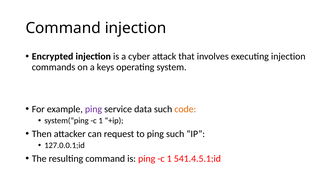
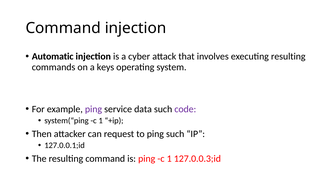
Encrypted: Encrypted -> Automatic
executing injection: injection -> resulting
code colour: orange -> purple
541.4.5.1;id: 541.4.5.1;id -> 127.0.0.3;id
